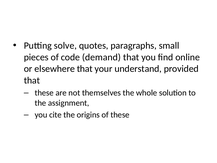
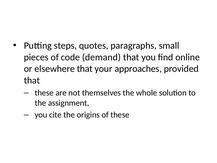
solve: solve -> steps
understand: understand -> approaches
